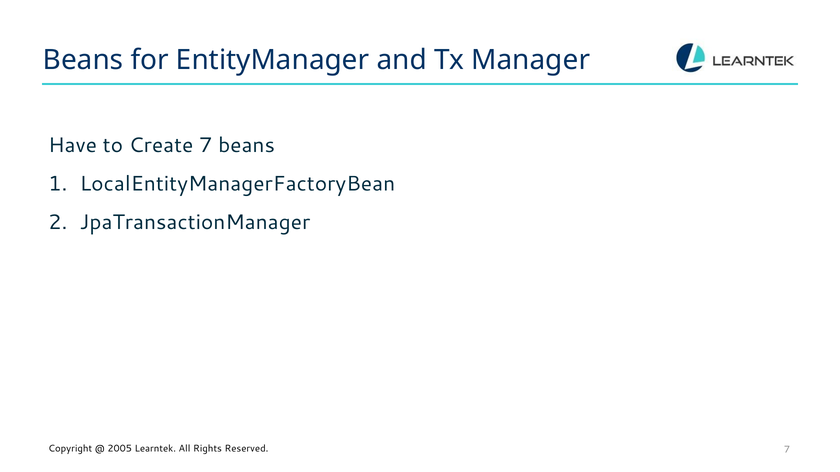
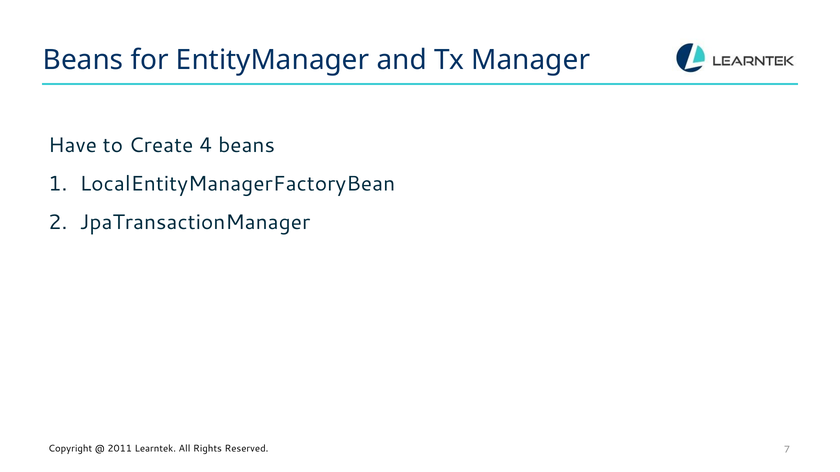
Create 7: 7 -> 4
2005: 2005 -> 2011
